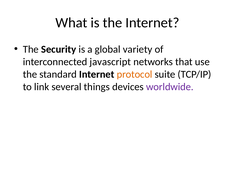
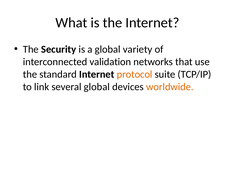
javascript: javascript -> validation
several things: things -> global
worldwide colour: purple -> orange
